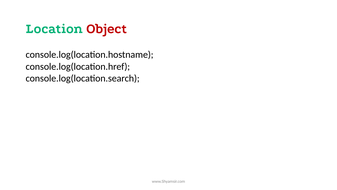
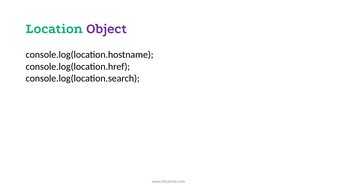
Object colour: red -> purple
